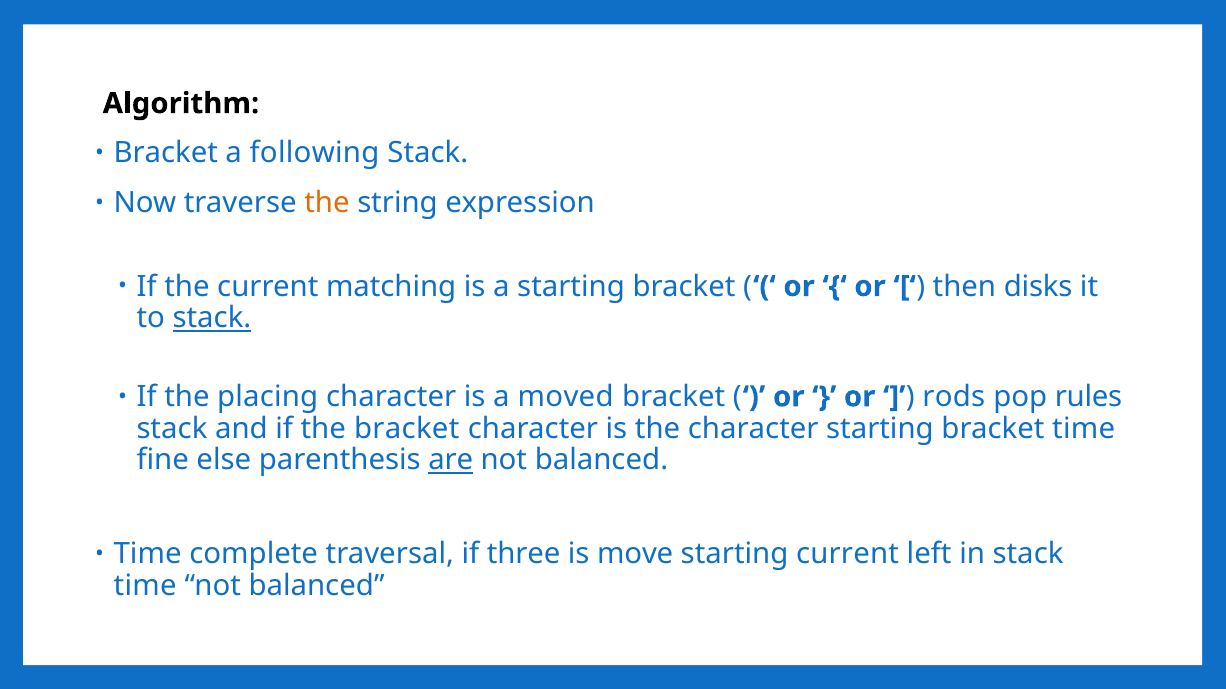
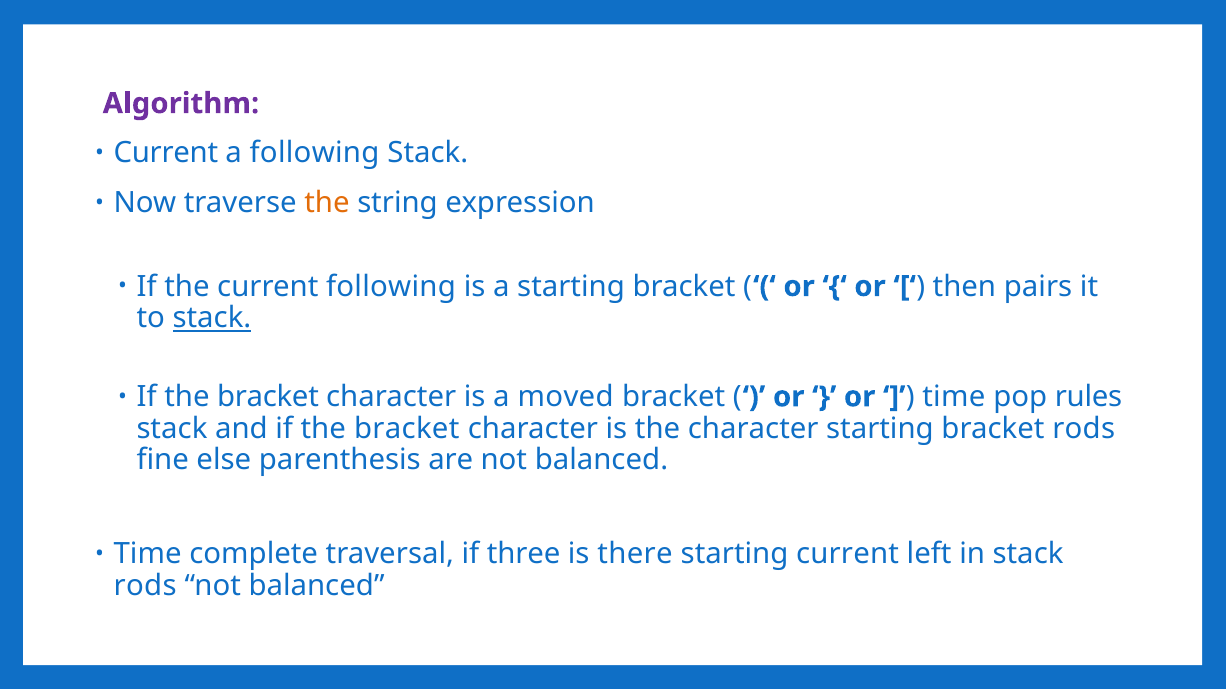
Algorithm colour: black -> purple
Bracket at (166, 153): Bracket -> Current
current matching: matching -> following
disks: disks -> pairs
placing at (268, 397): placing -> bracket
rods at (954, 397): rods -> time
bracket time: time -> rods
are underline: present -> none
move: move -> there
time at (145, 586): time -> rods
